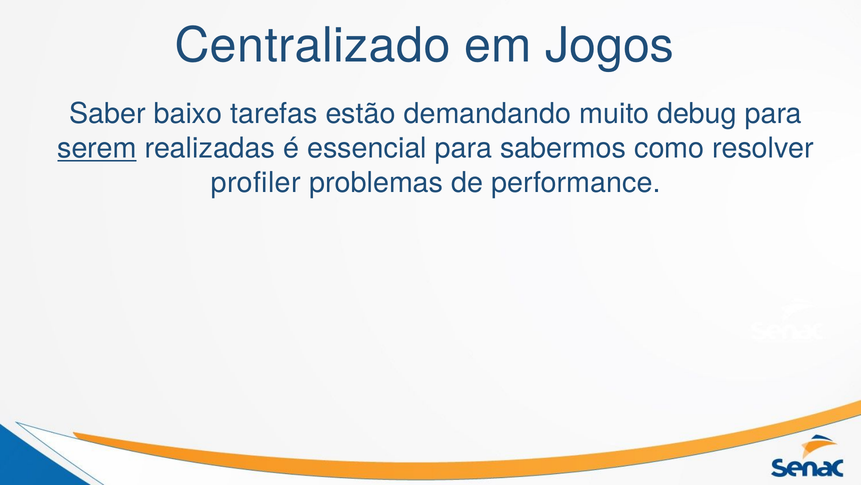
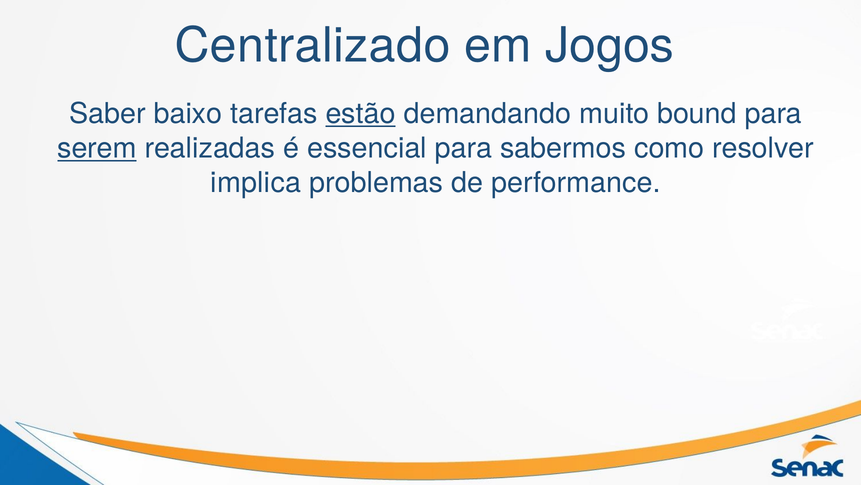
estão underline: none -> present
debug: debug -> bound
profiler: profiler -> implica
